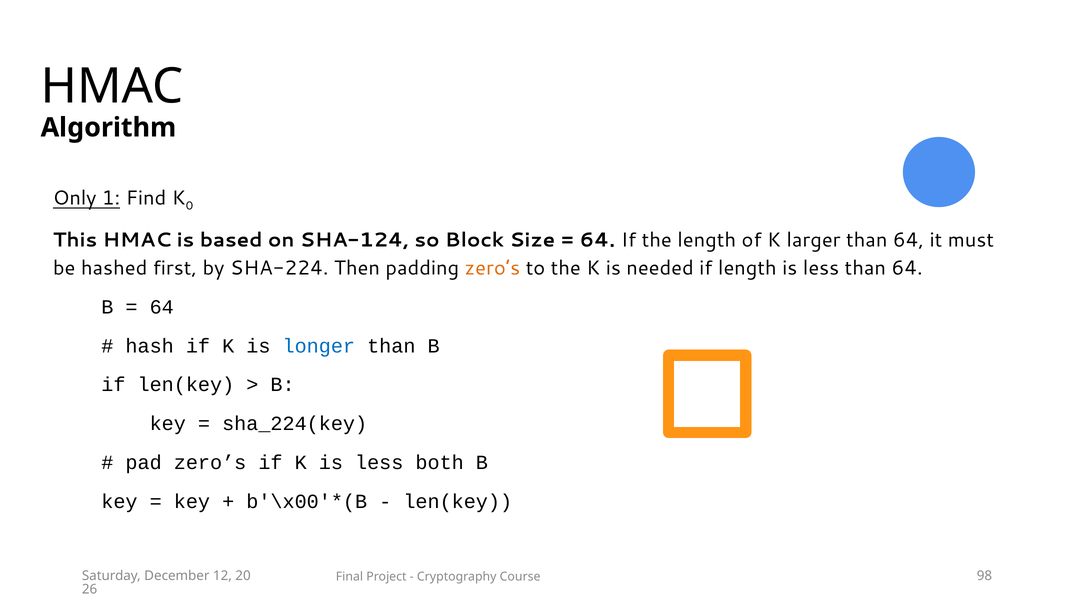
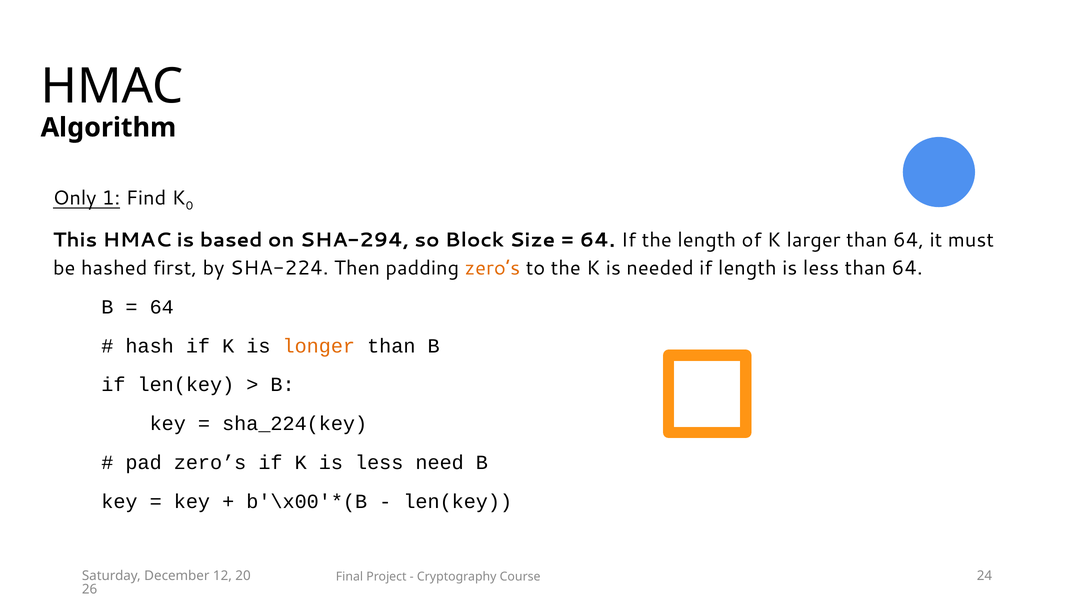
SHA-124: SHA-124 -> SHA-294
longer colour: blue -> orange
both: both -> need
98: 98 -> 24
